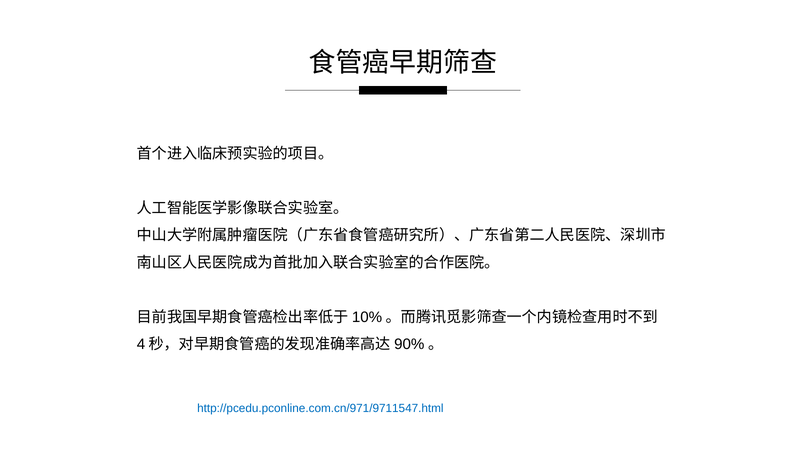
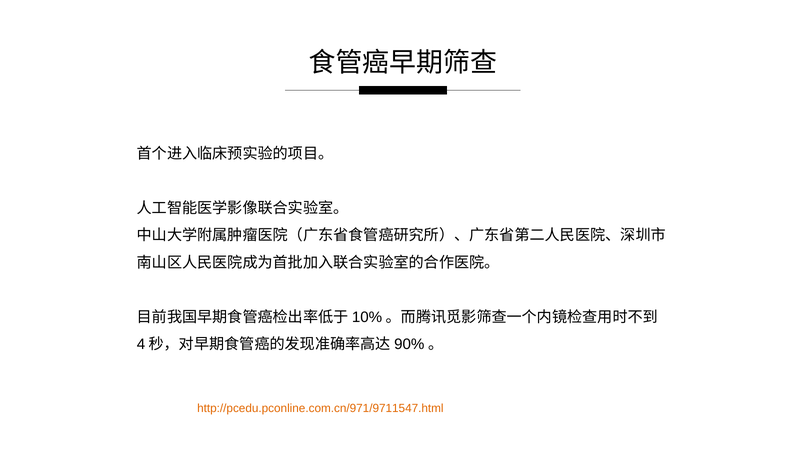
http://pcedu.pconline.com.cn/971/9711547.html colour: blue -> orange
